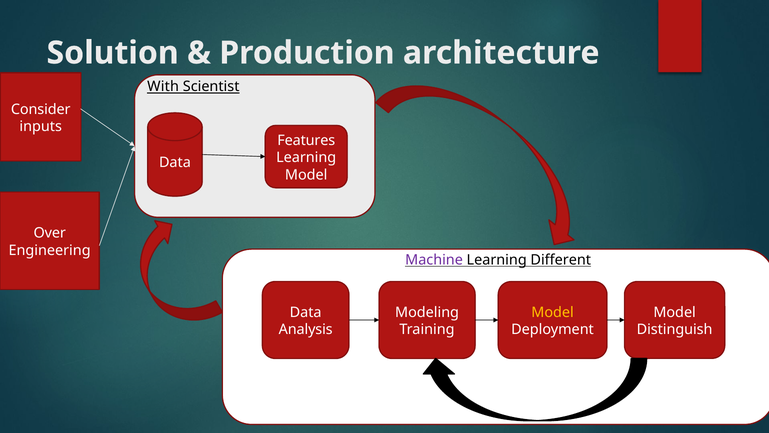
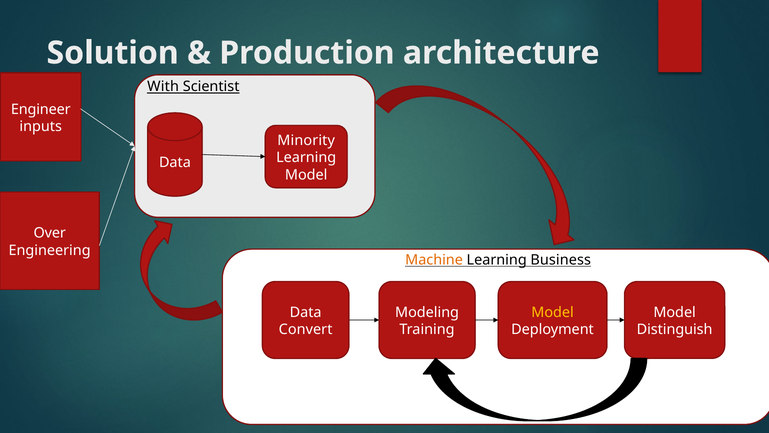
Consider: Consider -> Engineer
Features: Features -> Minority
Machine colour: purple -> orange
Different: Different -> Business
Analysis: Analysis -> Convert
